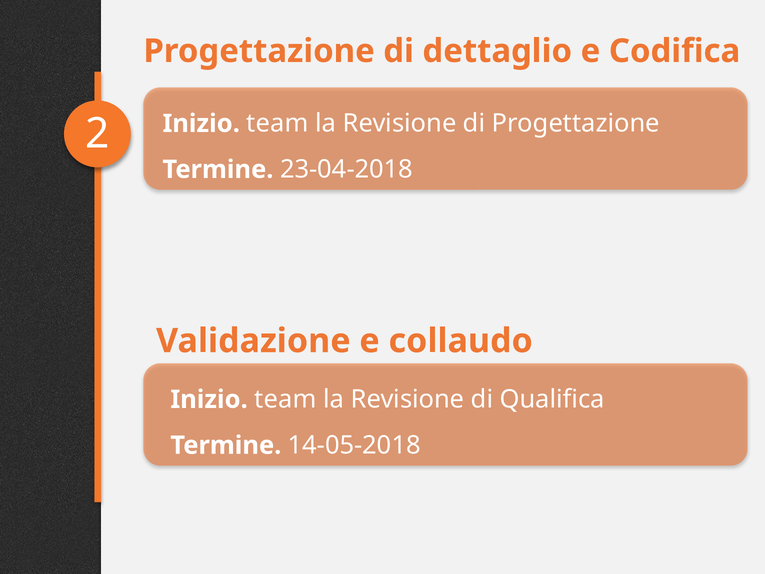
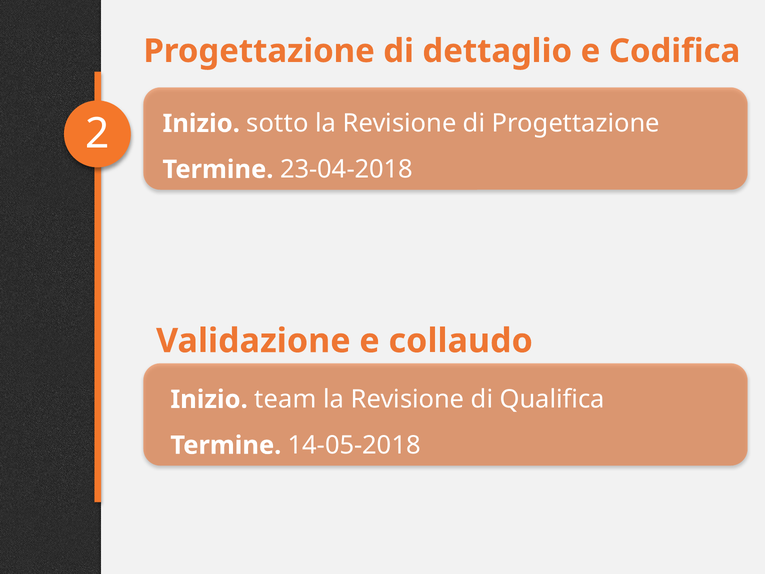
team at (278, 123): team -> sotto
